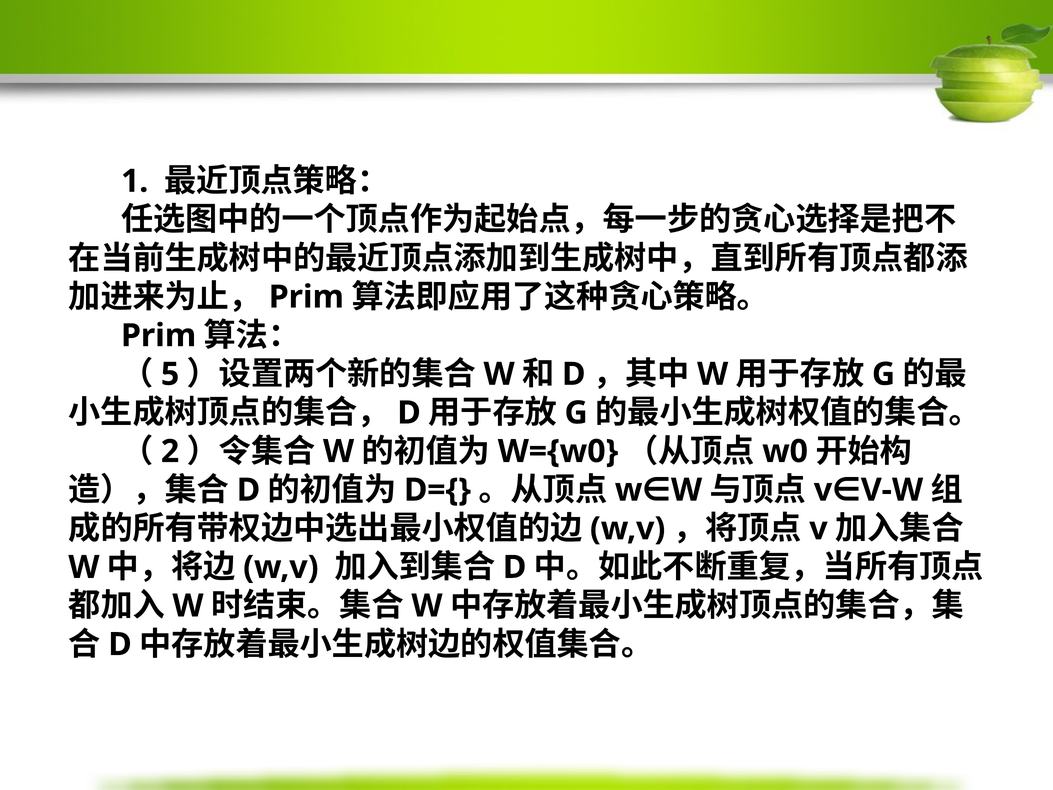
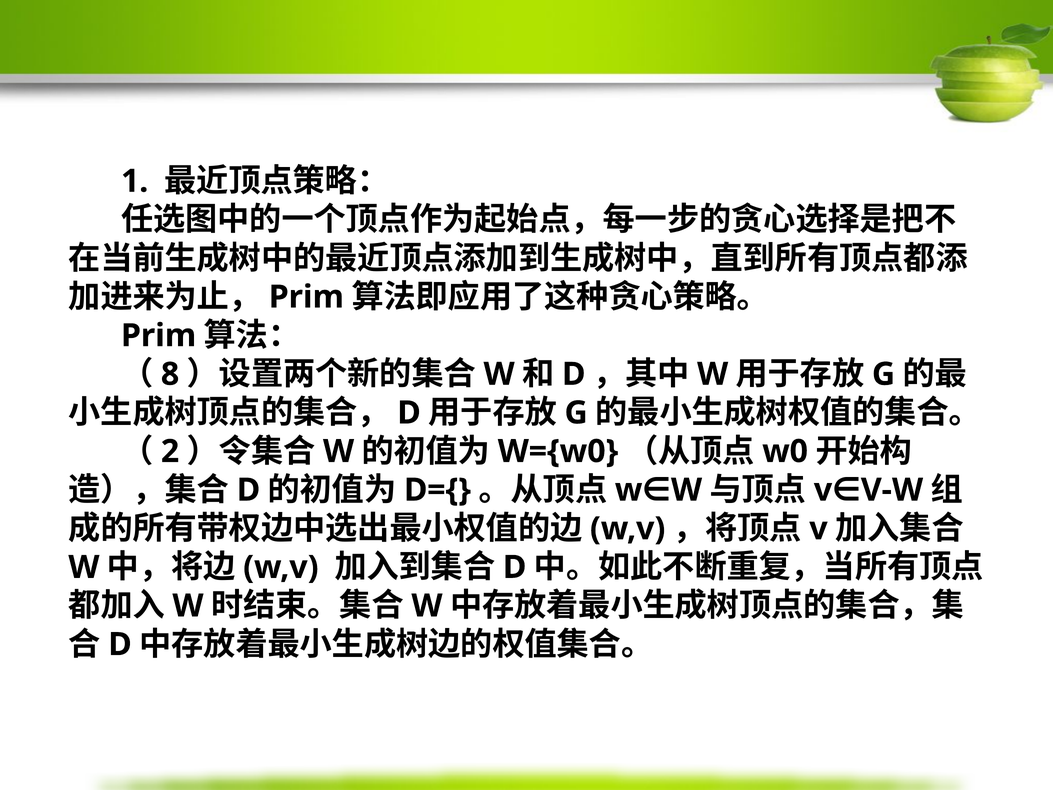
5: 5 -> 8
